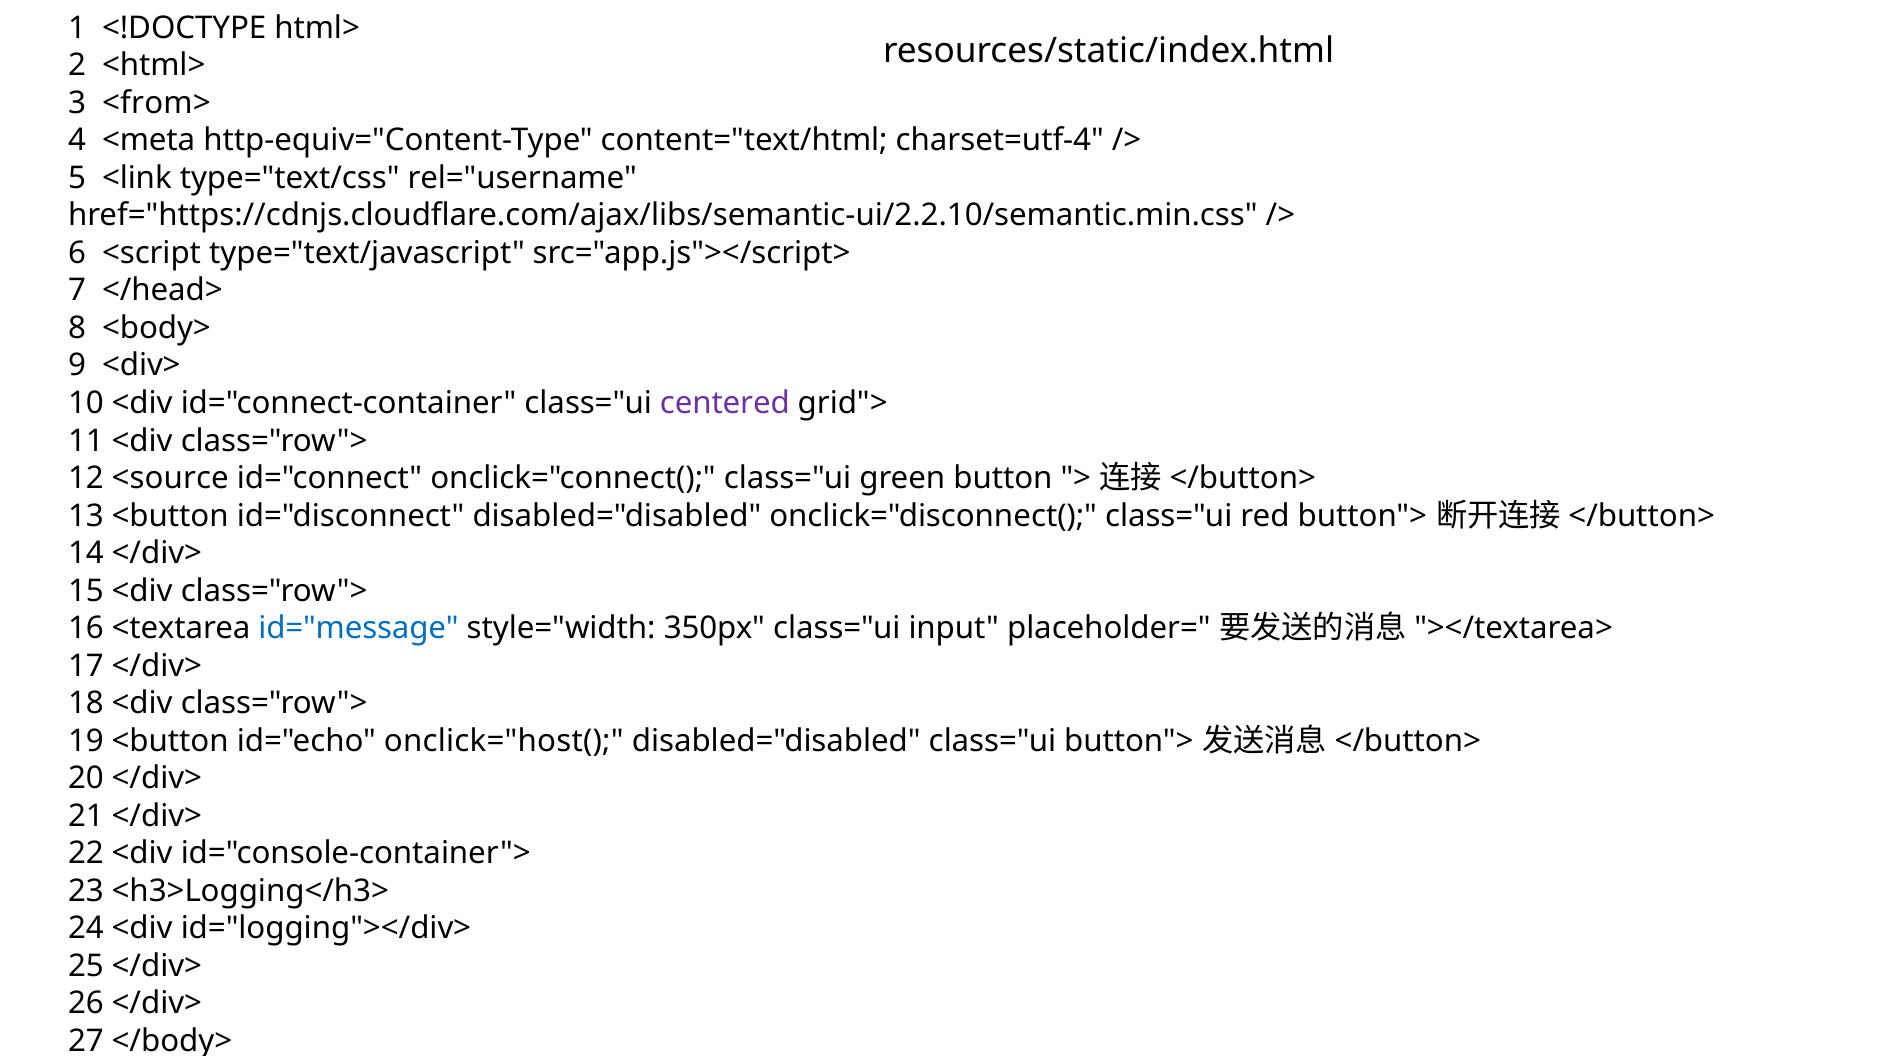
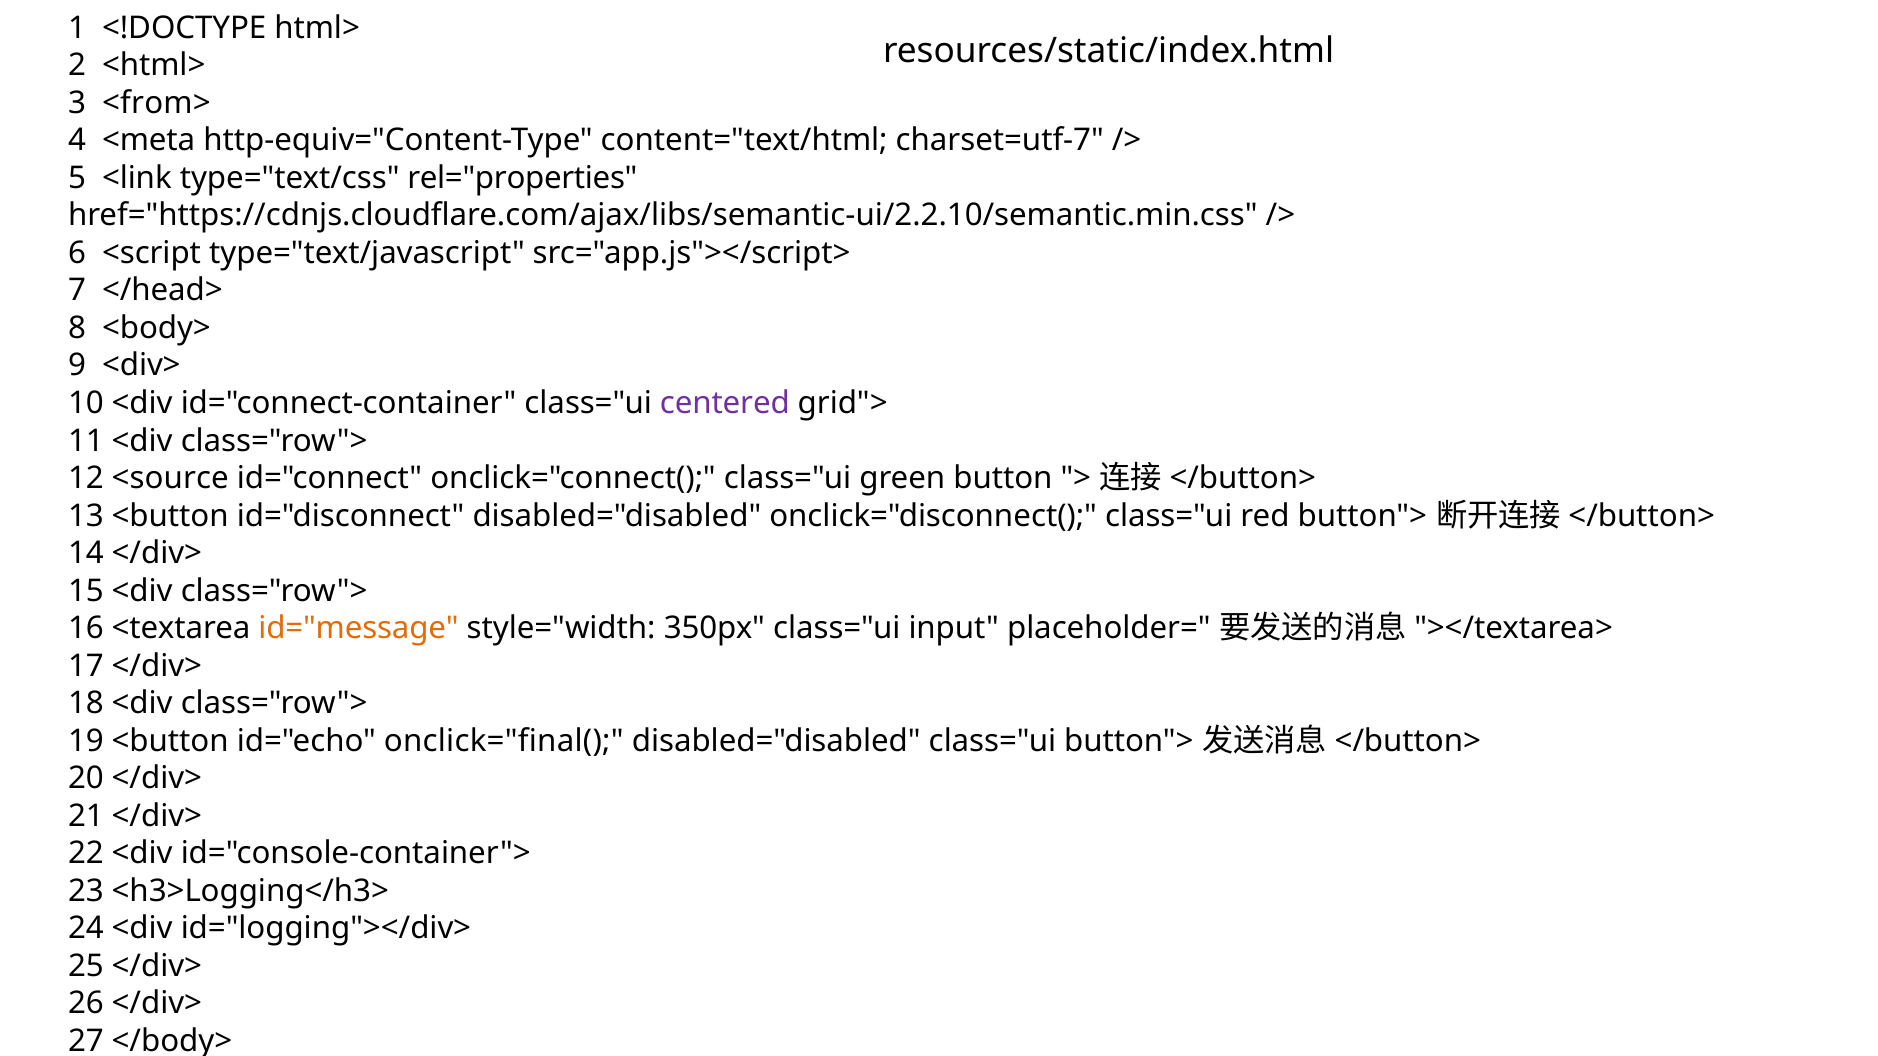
charset=utf-4: charset=utf-4 -> charset=utf-7
rel="username: rel="username -> rel="properties
id="message colour: blue -> orange
onclick="host(: onclick="host( -> onclick="final(
